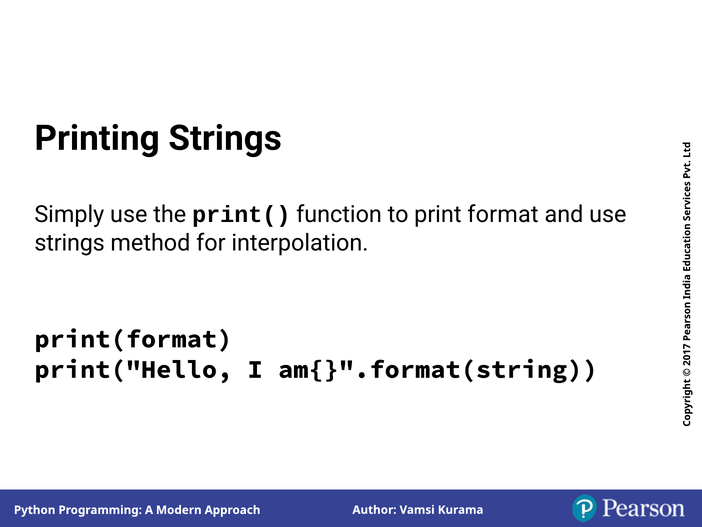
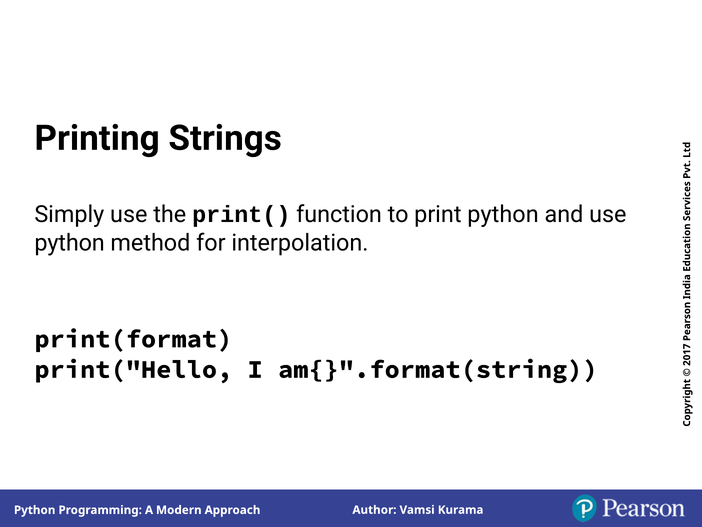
print format: format -> python
strings at (70, 243): strings -> python
